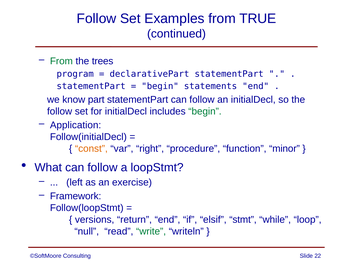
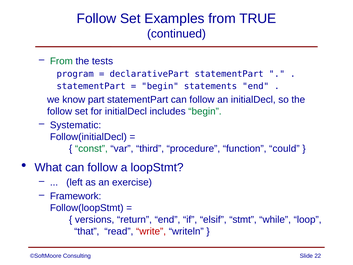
trees: trees -> tests
Application: Application -> Systematic
const colour: orange -> green
right: right -> third
minor: minor -> could
null: null -> that
write colour: green -> red
